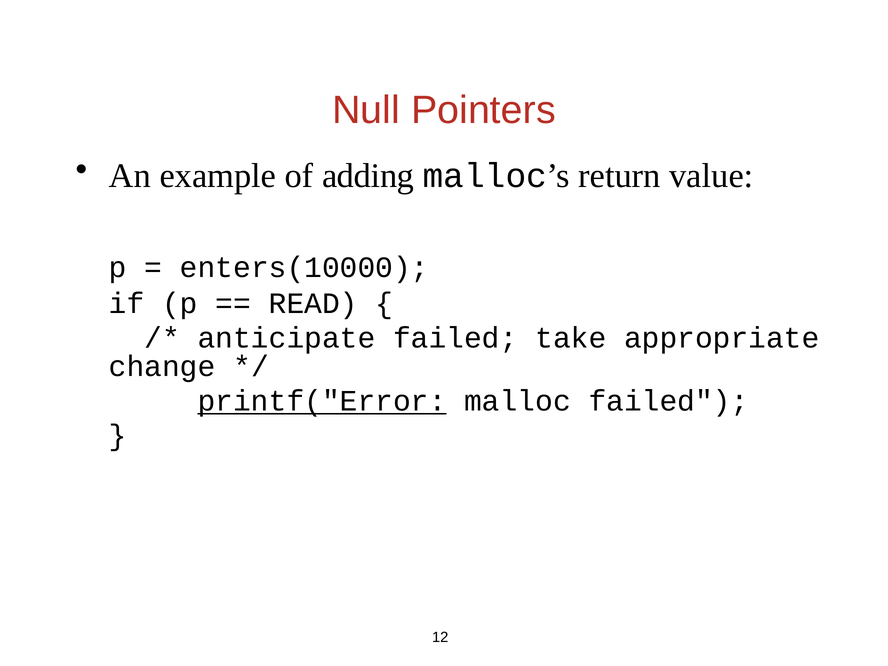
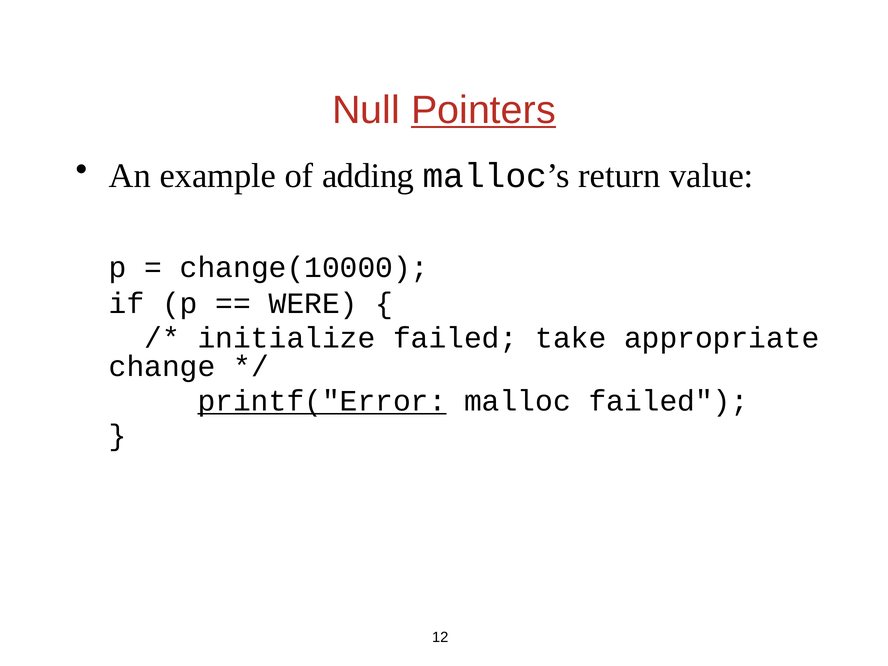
Pointers underline: none -> present
enters(10000: enters(10000 -> change(10000
READ: READ -> WERE
anticipate: anticipate -> initialize
